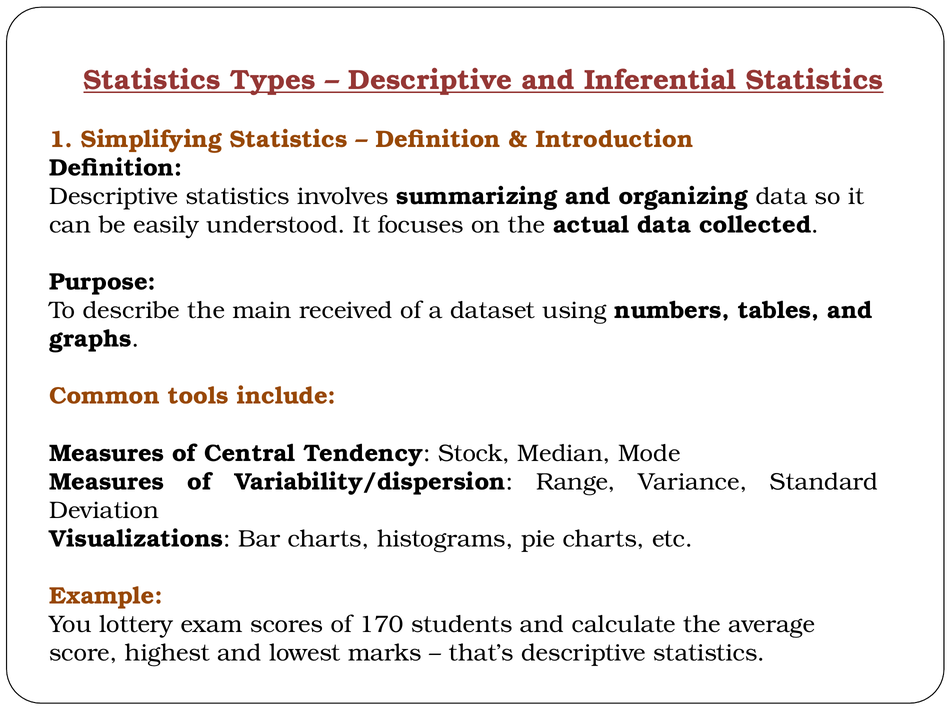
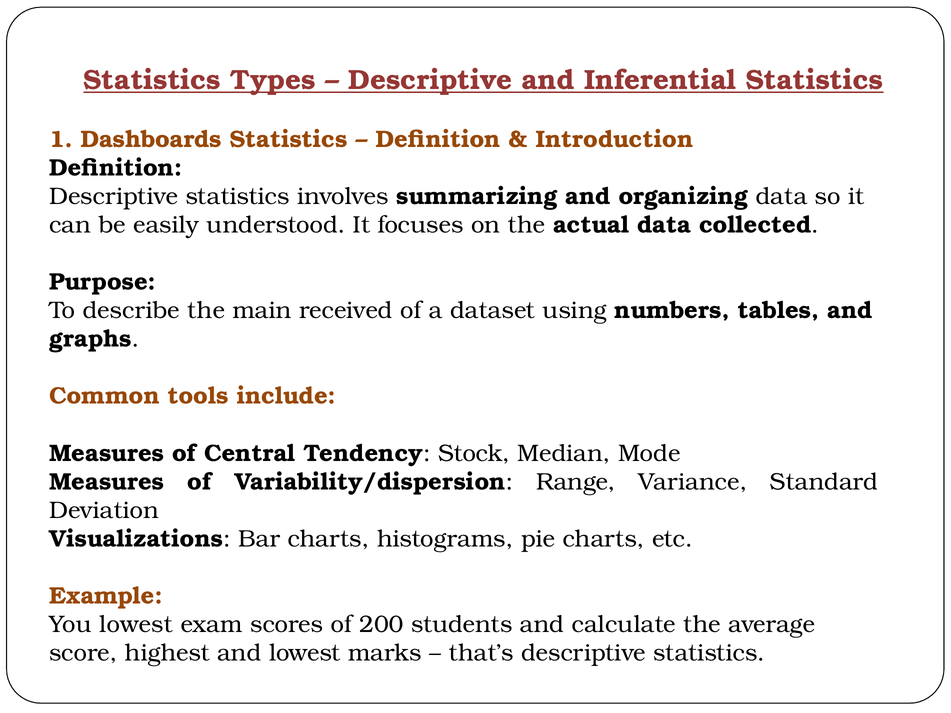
Simplifying: Simplifying -> Dashboards
You lottery: lottery -> lowest
170: 170 -> 200
